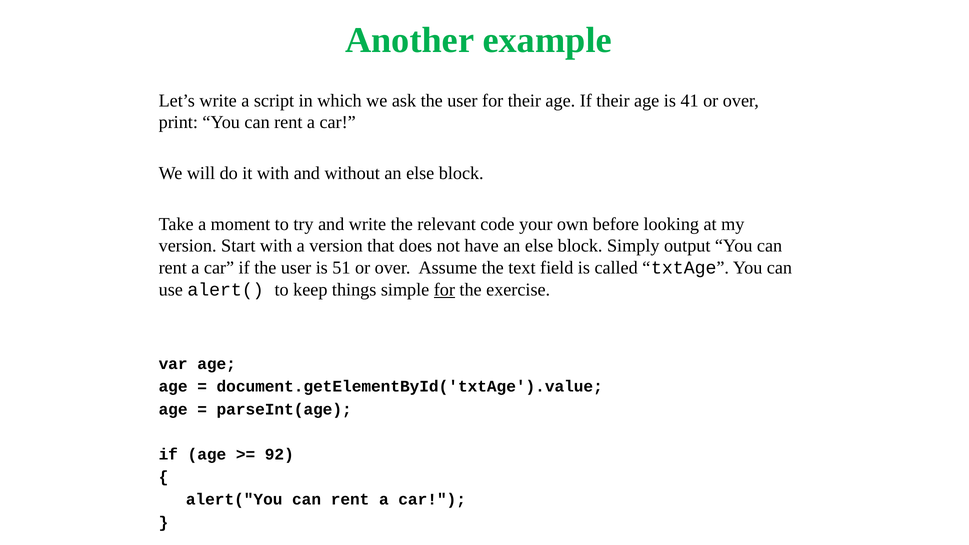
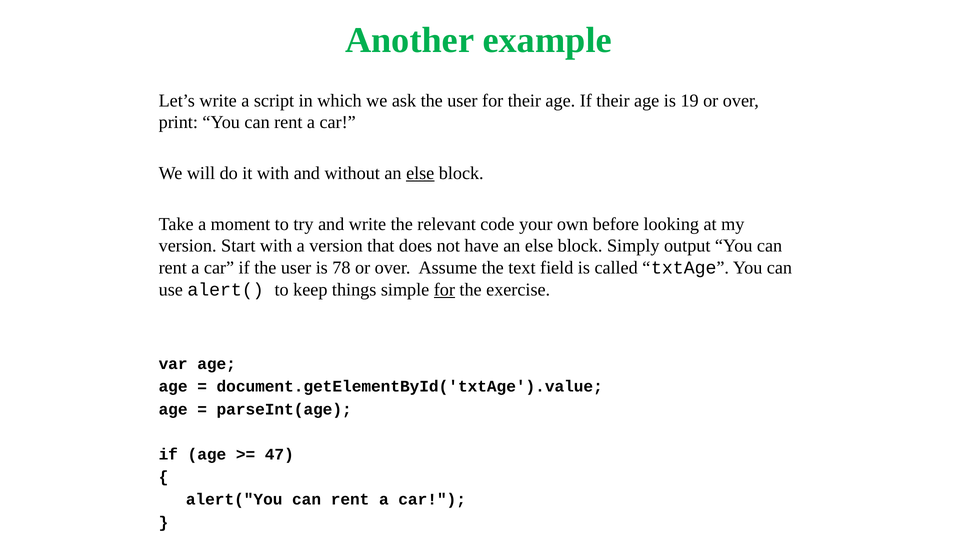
41: 41 -> 19
else at (420, 173) underline: none -> present
51: 51 -> 78
92: 92 -> 47
